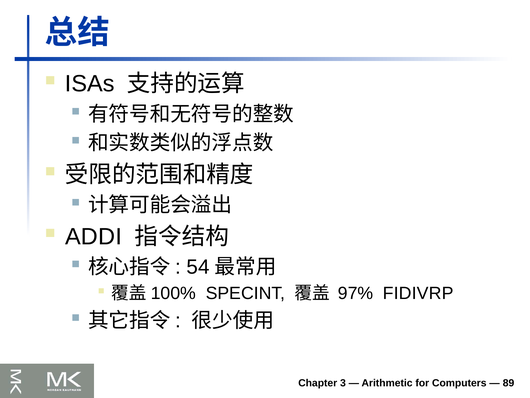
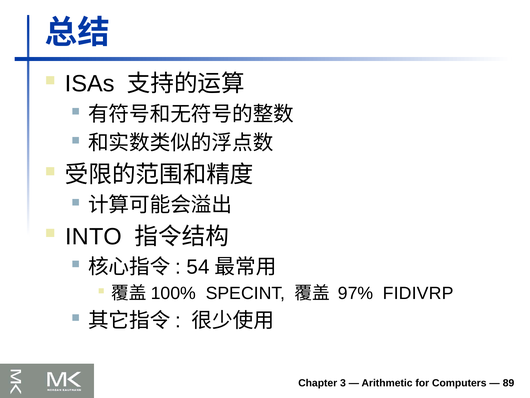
ADDI: ADDI -> INTO
